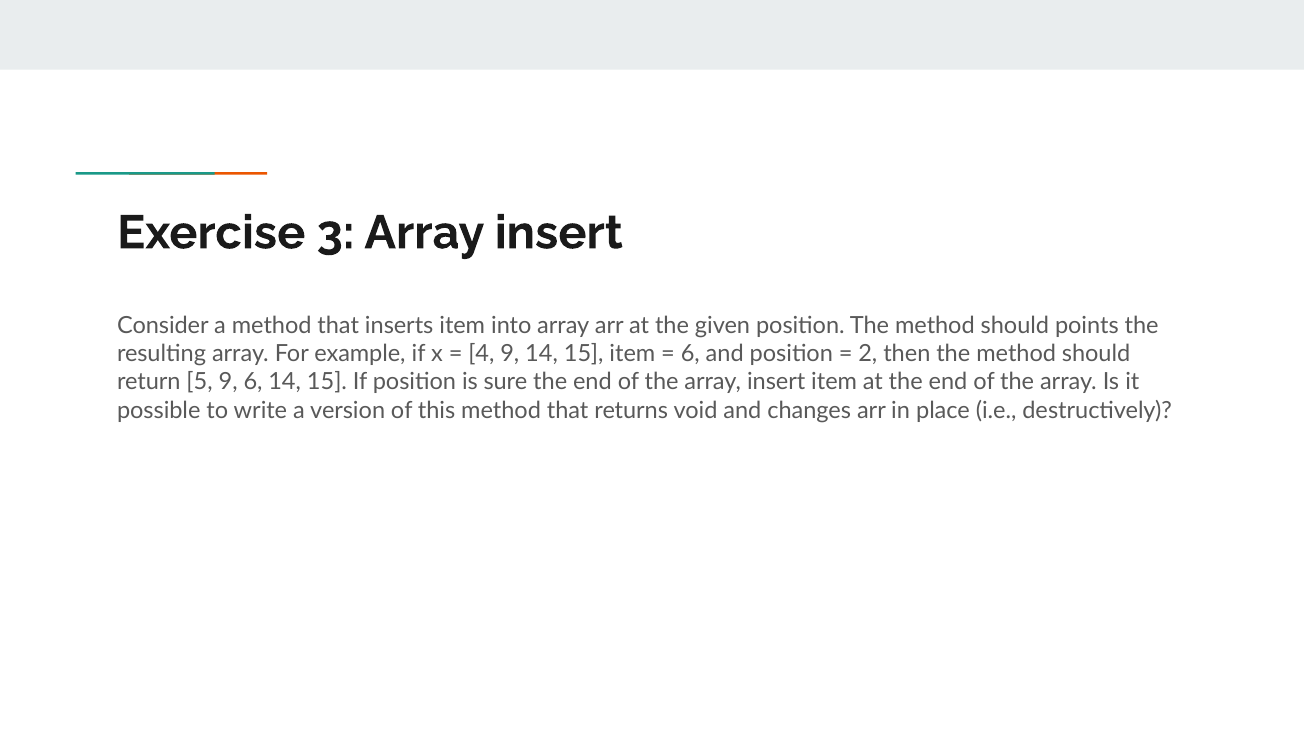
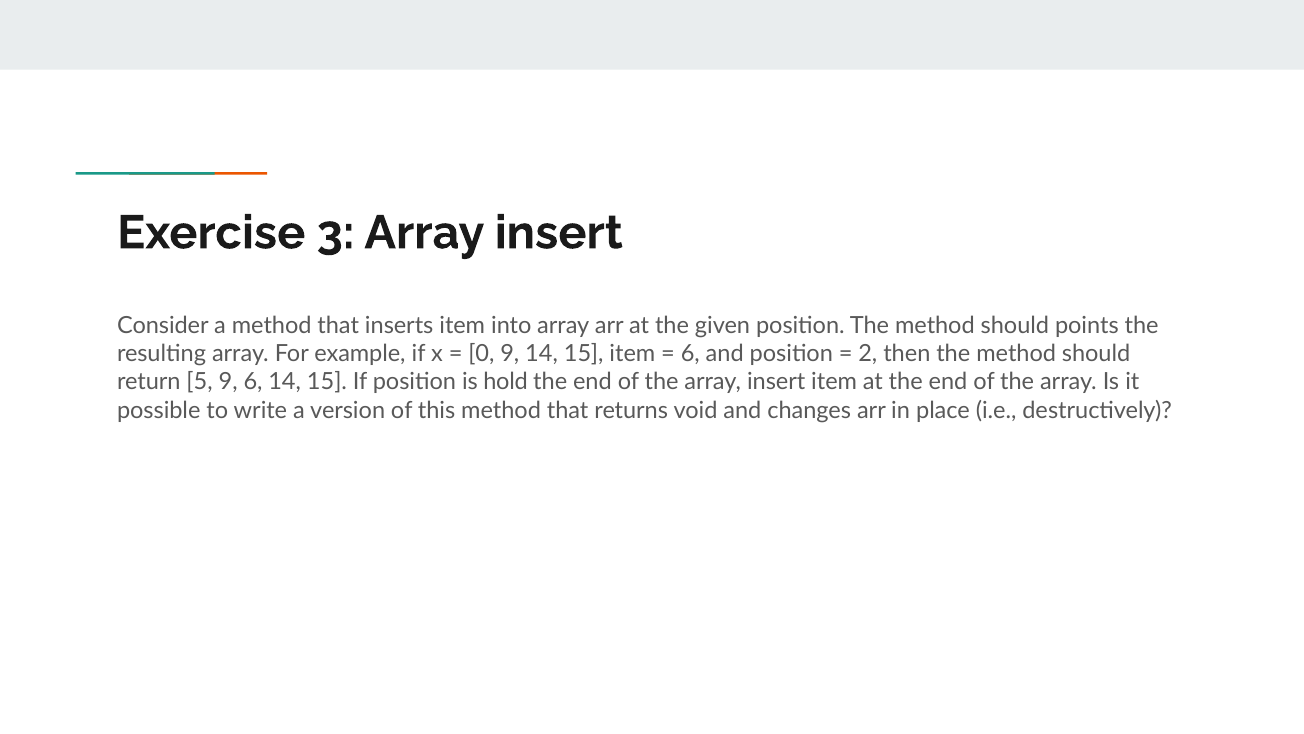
4: 4 -> 0
sure: sure -> hold
